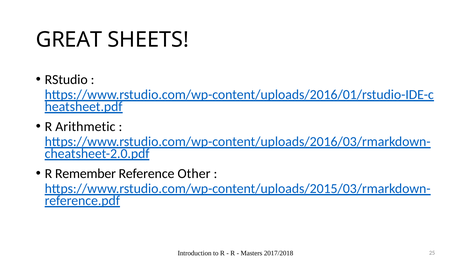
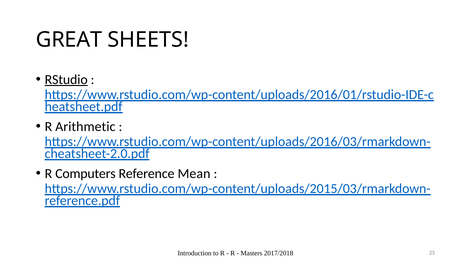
RStudio underline: none -> present
Remember: Remember -> Computers
Other: Other -> Mean
